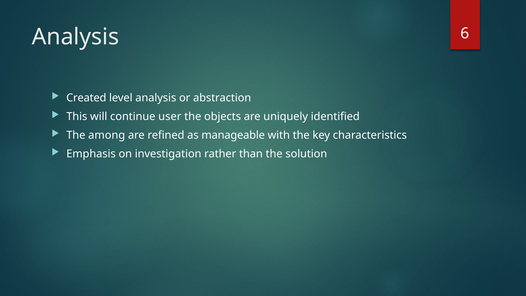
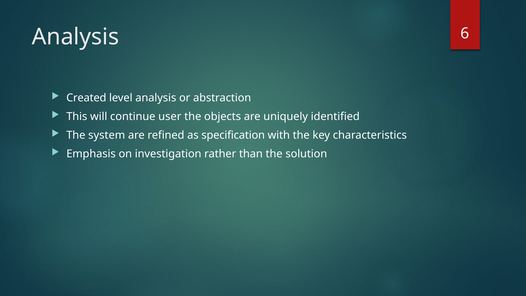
among: among -> system
manageable: manageable -> specification
